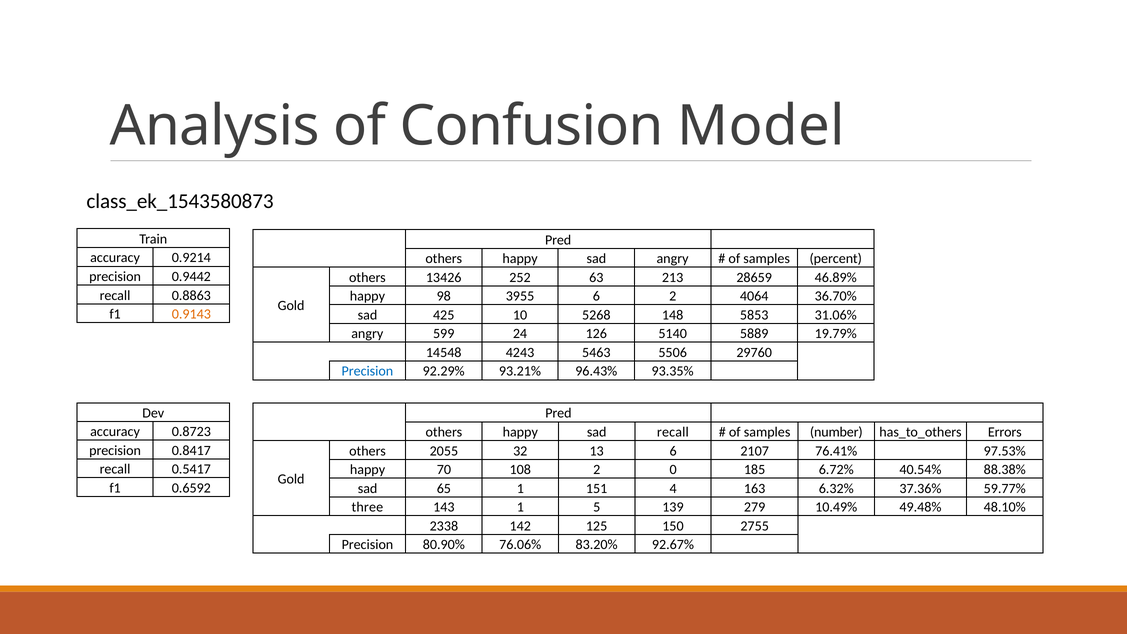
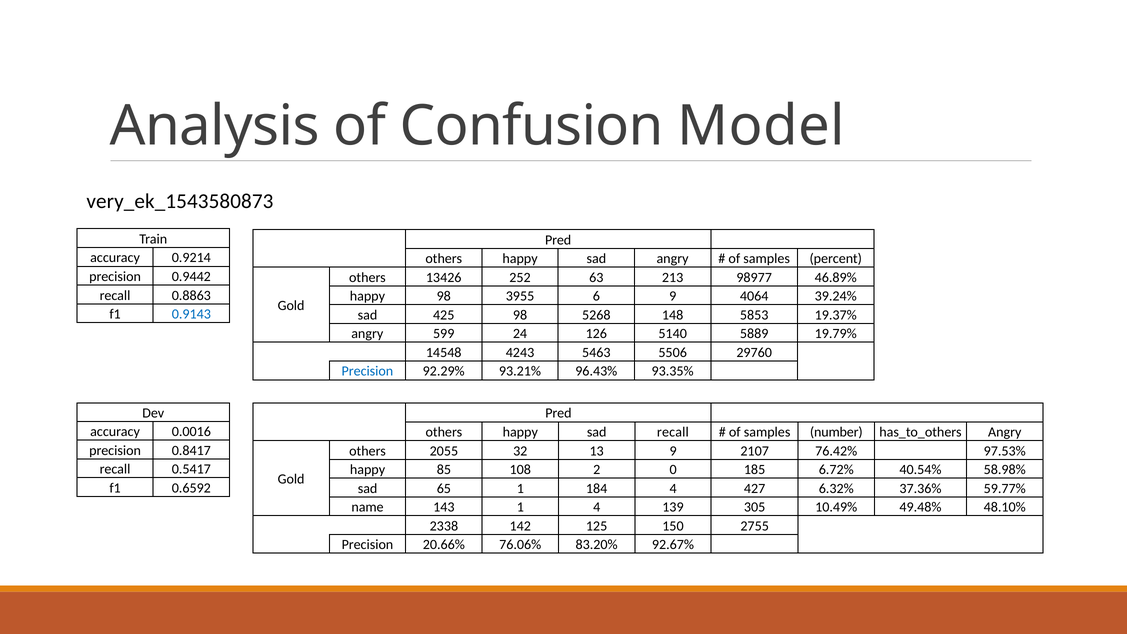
class_ek_1543580873: class_ek_1543580873 -> very_ek_1543580873
28659: 28659 -> 98977
6 2: 2 -> 9
36.70%: 36.70% -> 39.24%
0.9143 colour: orange -> blue
425 10: 10 -> 98
31.06%: 31.06% -> 19.37%
0.8723: 0.8723 -> 0.0016
Errors at (1005, 432): Errors -> Angry
13 6: 6 -> 9
76.41%: 76.41% -> 76.42%
70: 70 -> 85
88.38%: 88.38% -> 58.98%
151: 151 -> 184
163: 163 -> 427
three: three -> name
1 5: 5 -> 4
279: 279 -> 305
80.90%: 80.90% -> 20.66%
